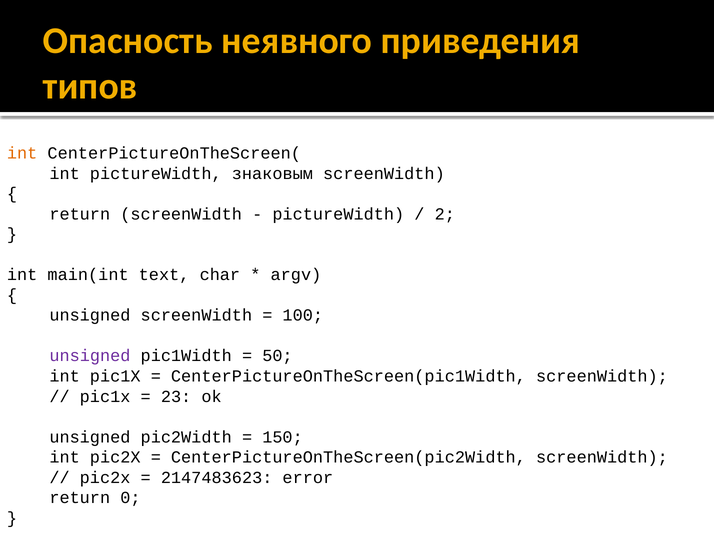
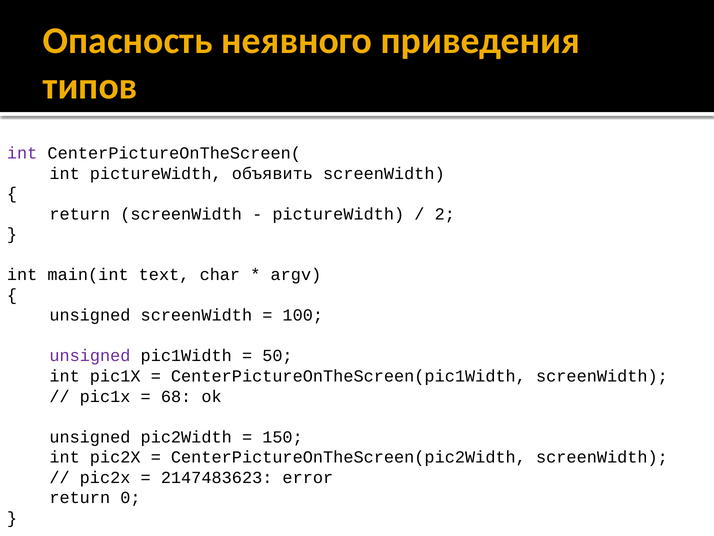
int at (22, 153) colour: orange -> purple
знаковым: знаковым -> объявить
23: 23 -> 68
